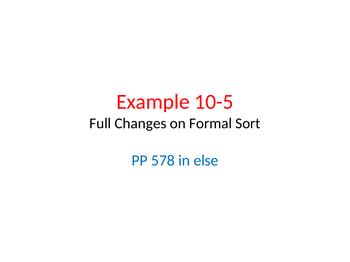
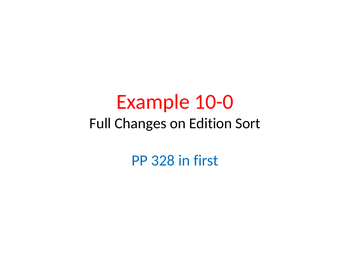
10-5: 10-5 -> 10-0
Formal: Formal -> Edition
578: 578 -> 328
else: else -> first
